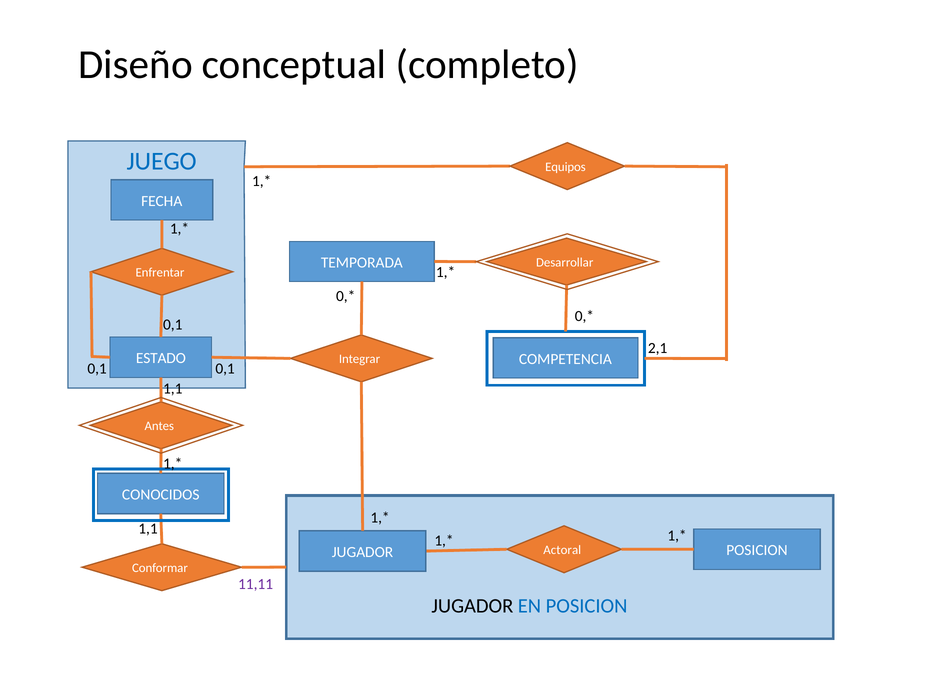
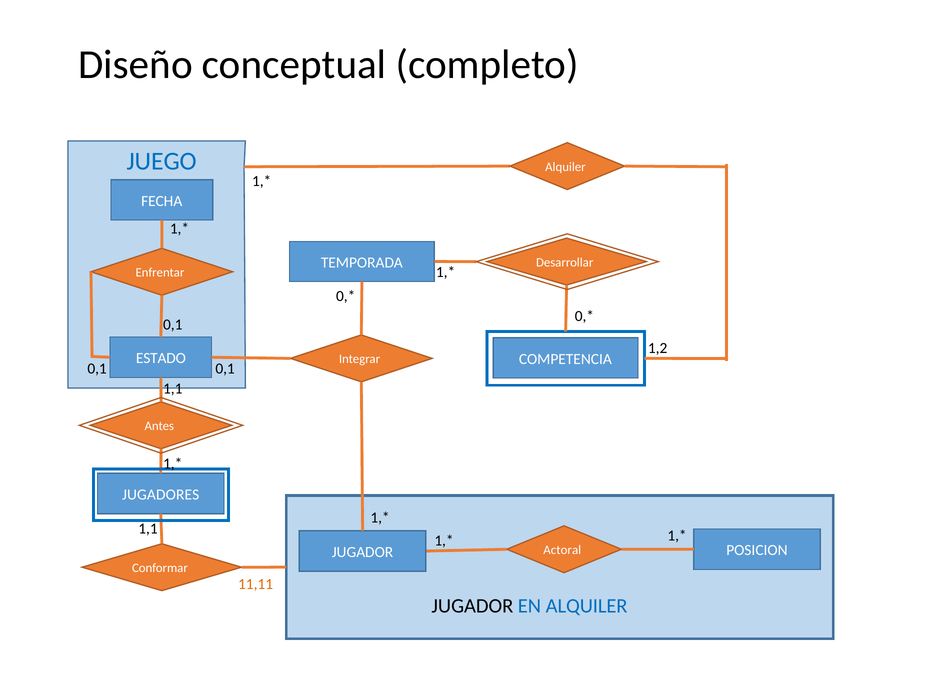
JUEGO Equipos: Equipos -> Alquiler
2,1: 2,1 -> 1,2
CONOCIDOS: CONOCIDOS -> JUGADORES
11,11 colour: purple -> orange
EN POSICION: POSICION -> ALQUILER
